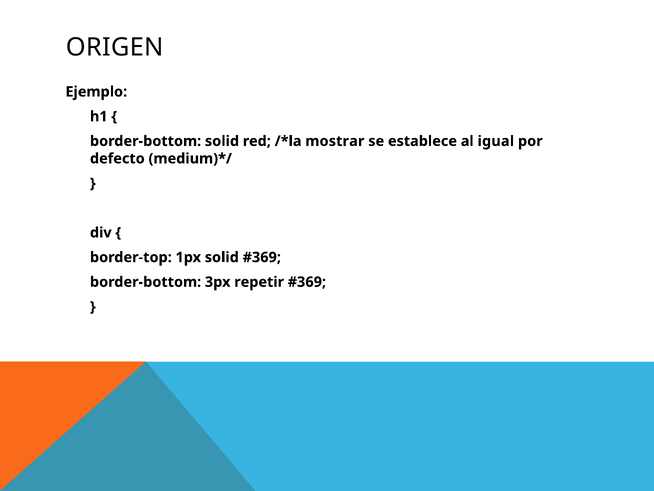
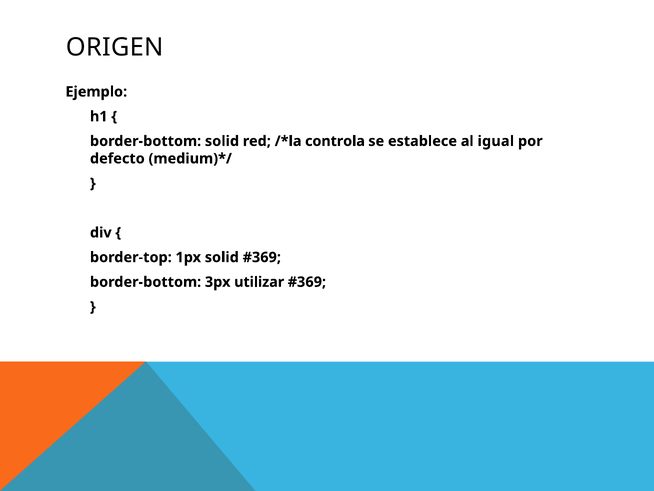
mostrar: mostrar -> controla
repetir: repetir -> utilizar
